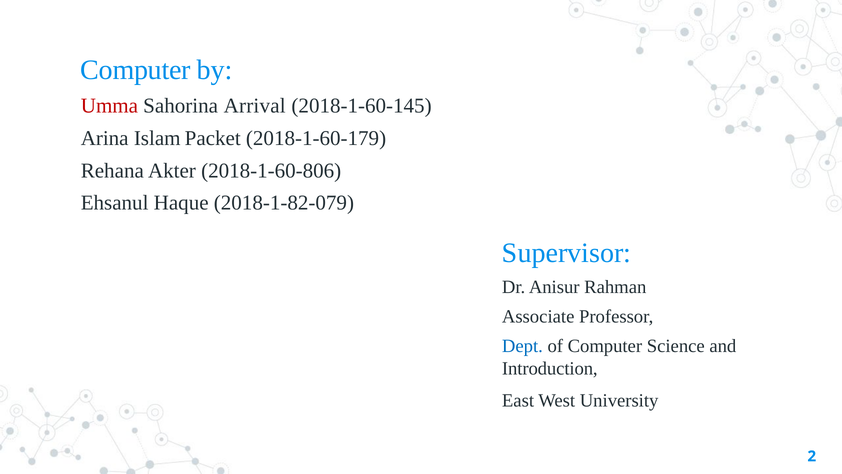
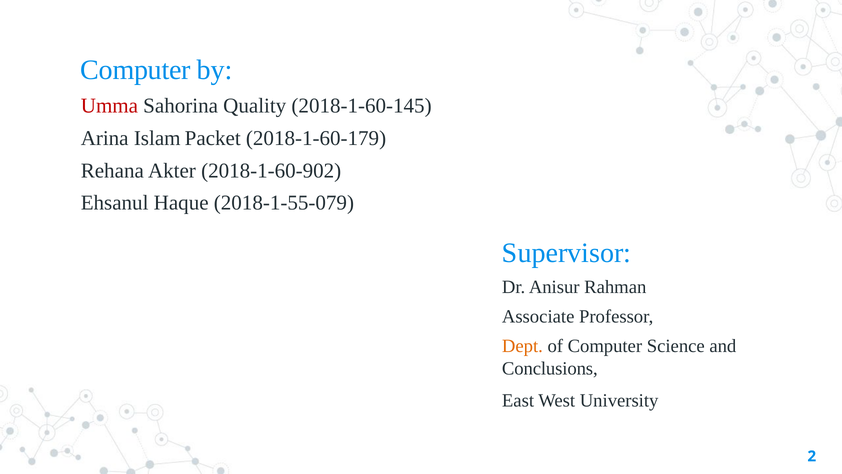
Arrival: Arrival -> Quality
2018-1-60-806: 2018-1-60-806 -> 2018-1-60-902
2018-1-82-079: 2018-1-82-079 -> 2018-1-55-079
Dept colour: blue -> orange
Introduction: Introduction -> Conclusions
